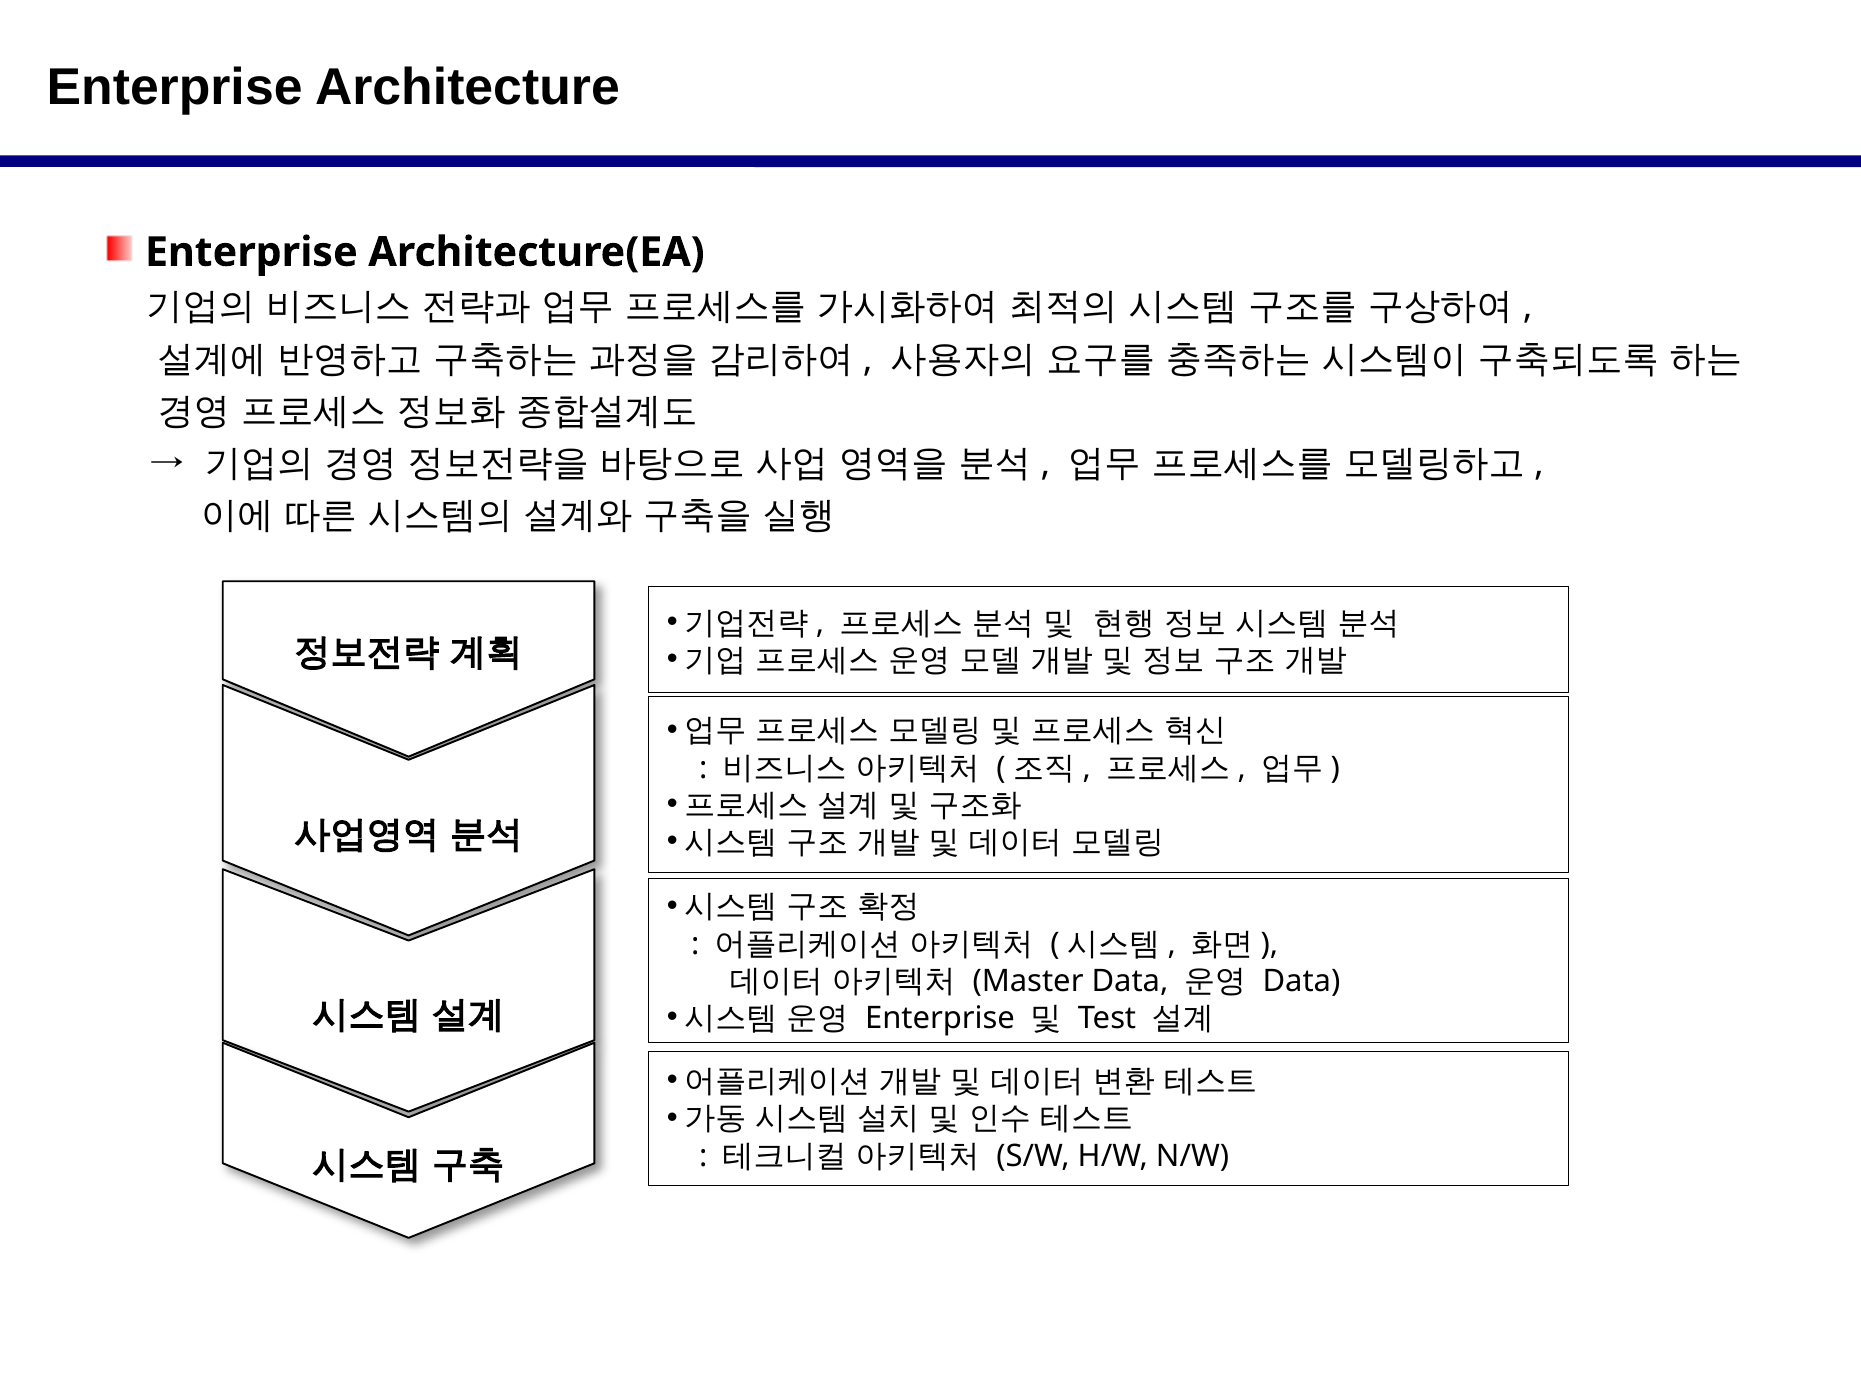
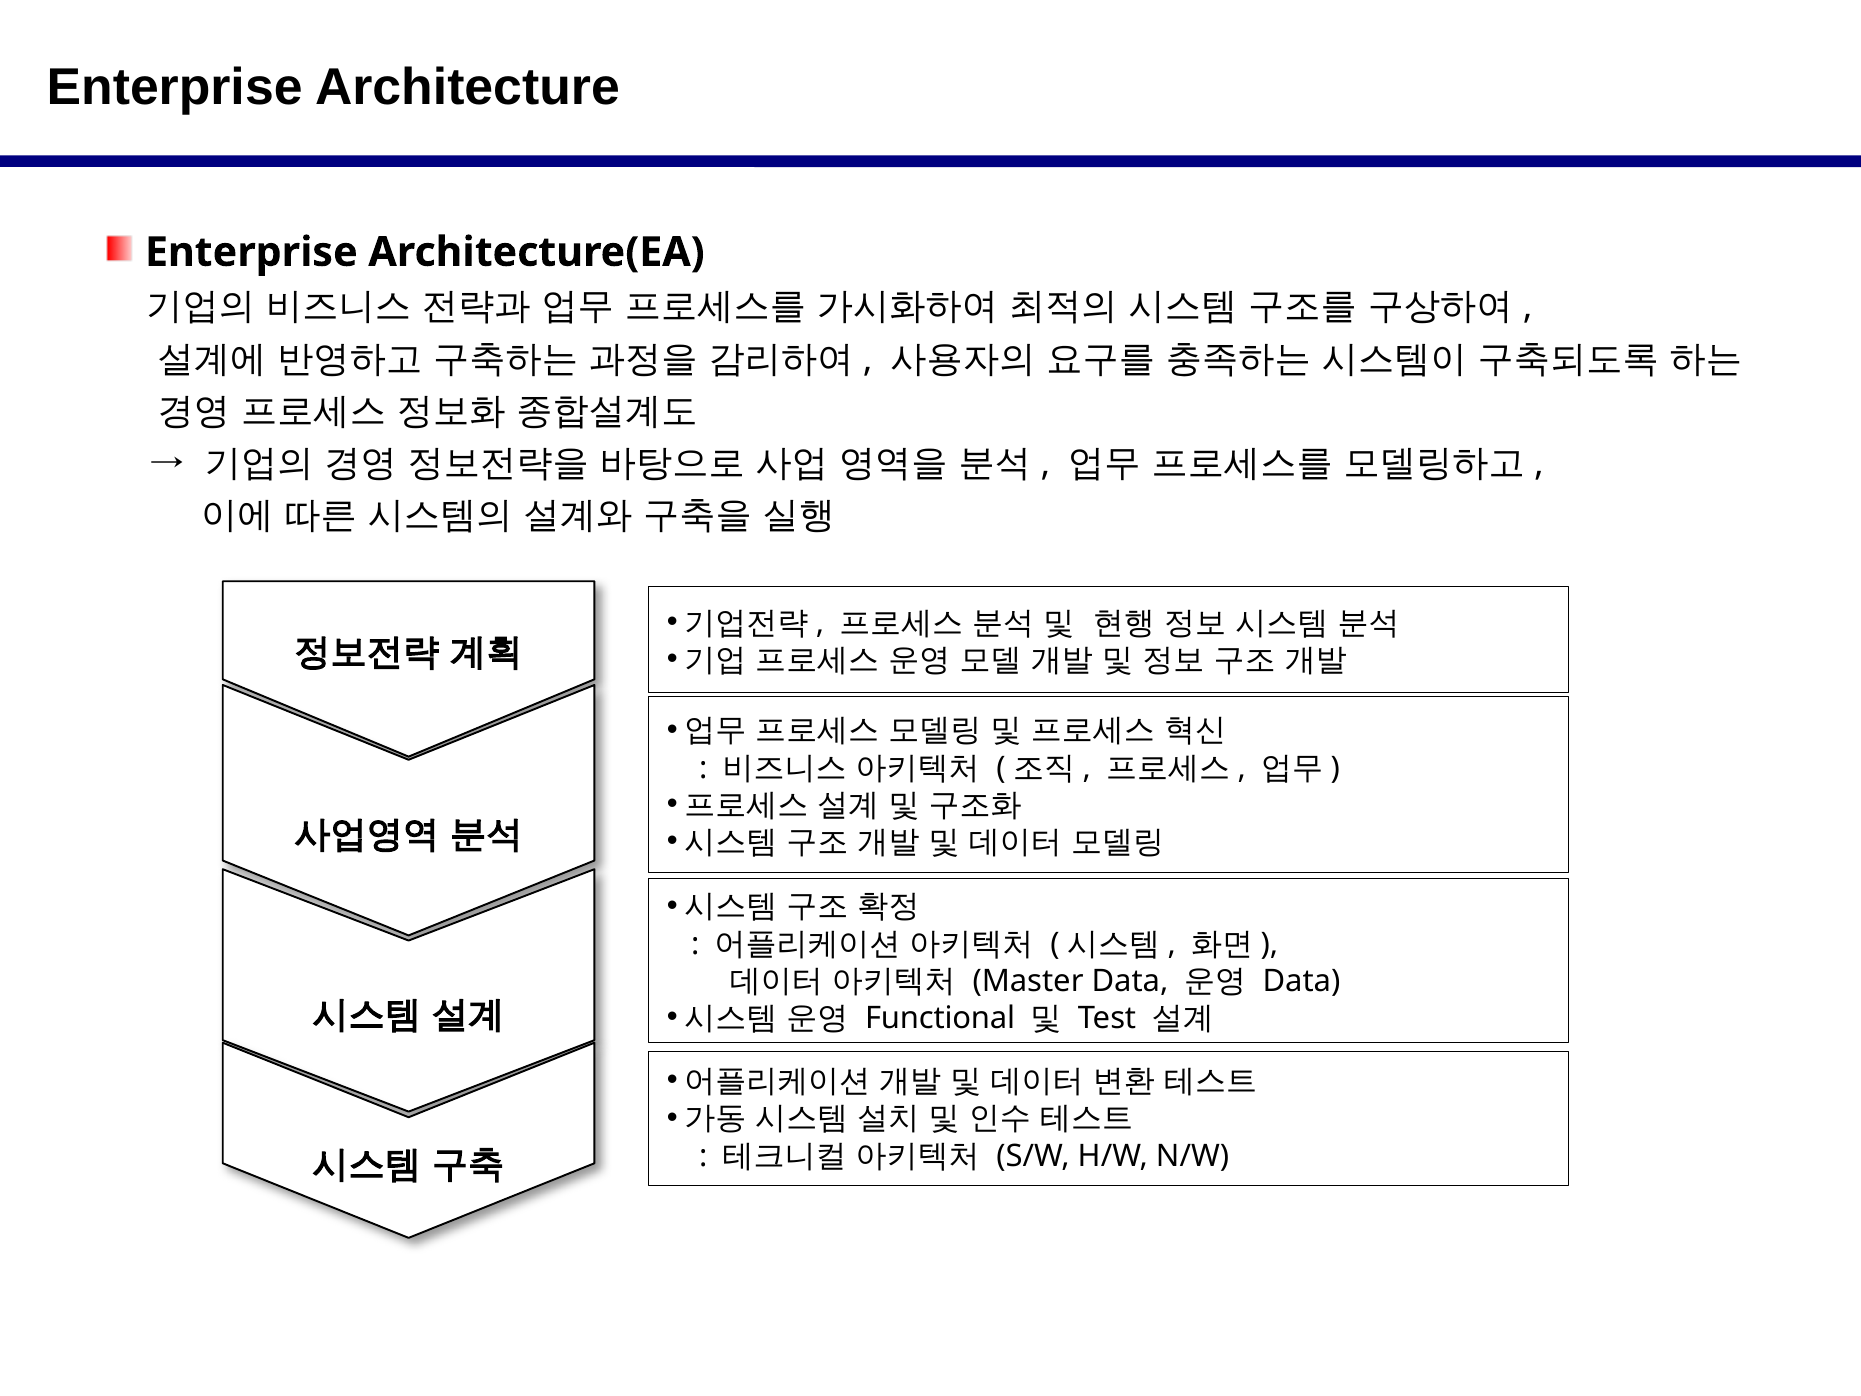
Enterprise at (940, 1018): Enterprise -> Functional
